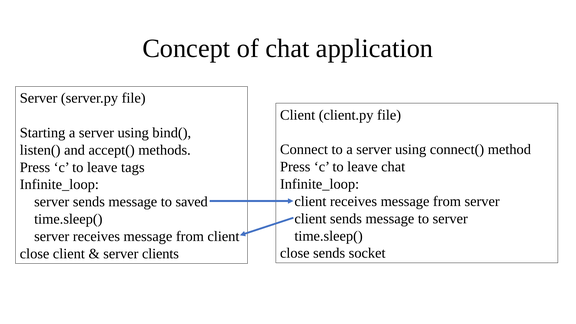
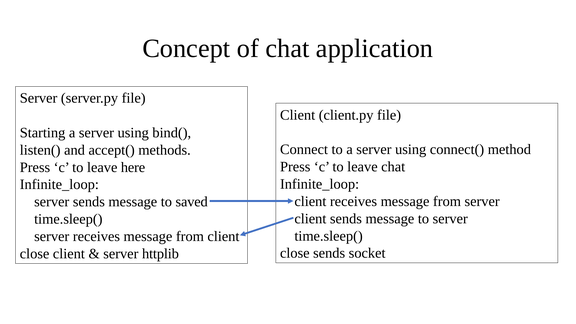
tags: tags -> here
clients: clients -> httplib
